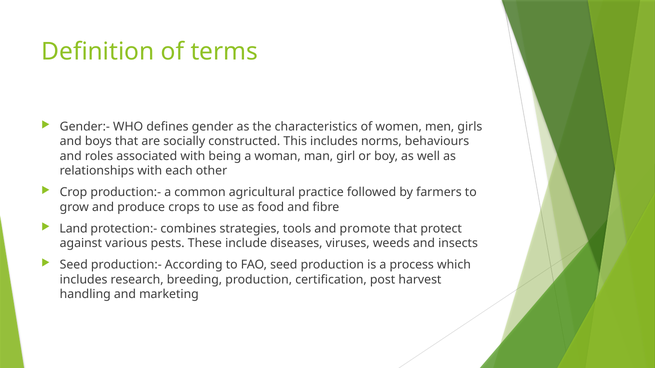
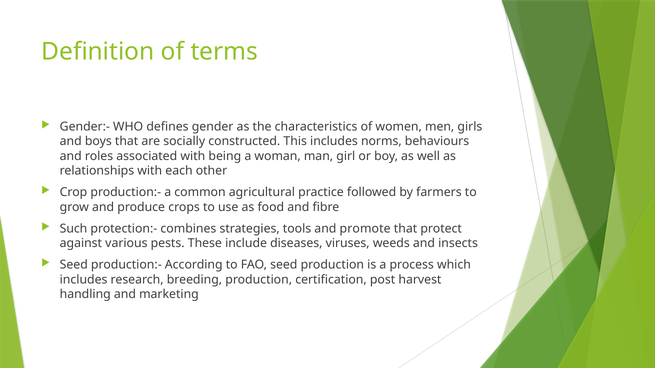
Land: Land -> Such
